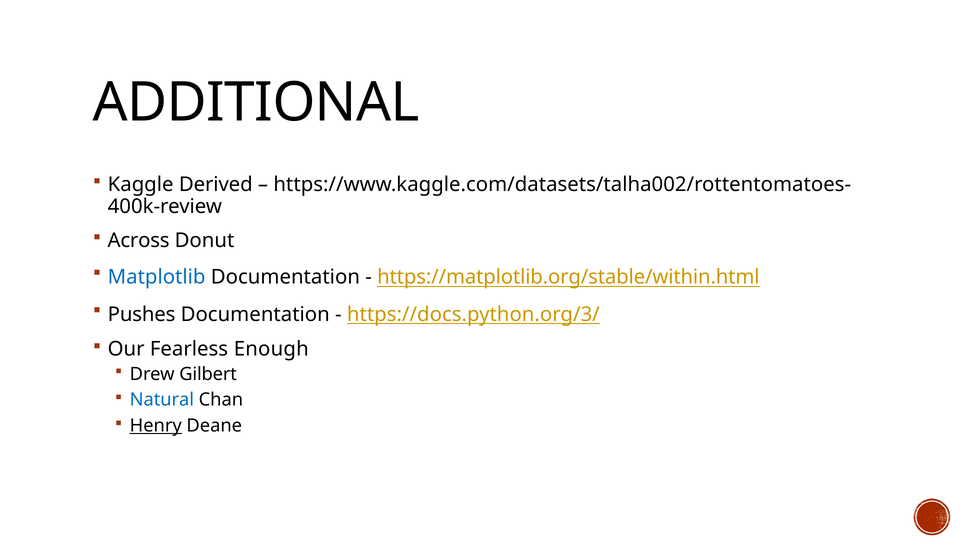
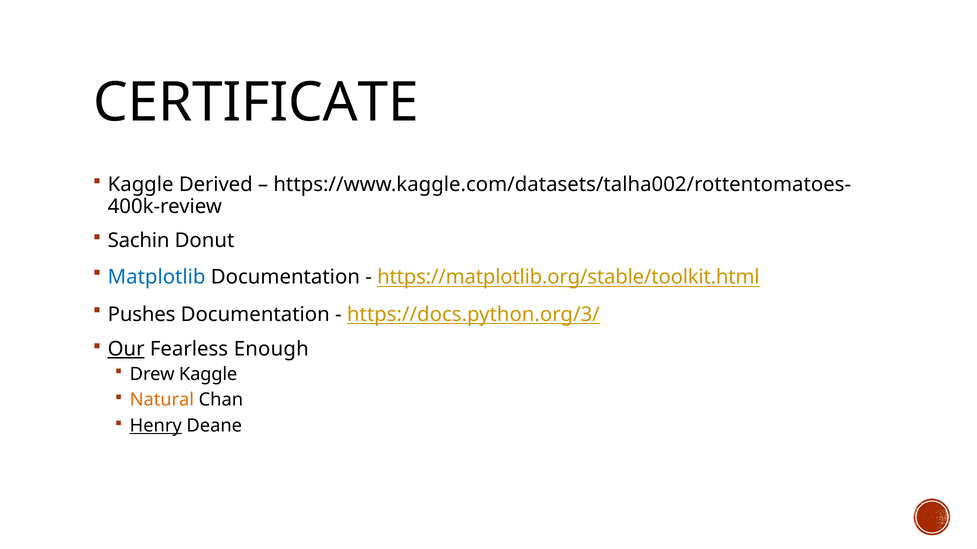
ADDITIONAL: ADDITIONAL -> CERTIFICATE
Across: Across -> Sachin
https://matplotlib.org/stable/within.html: https://matplotlib.org/stable/within.html -> https://matplotlib.org/stable/toolkit.html
Our underline: none -> present
Drew Gilbert: Gilbert -> Kaggle
Natural colour: blue -> orange
